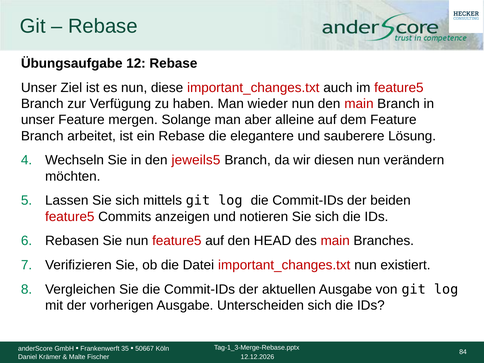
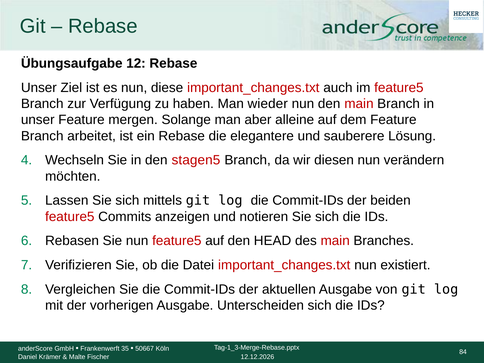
jeweils5: jeweils5 -> stagen5
